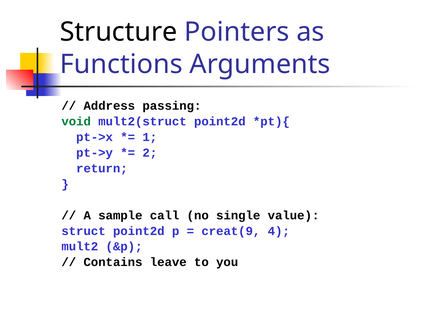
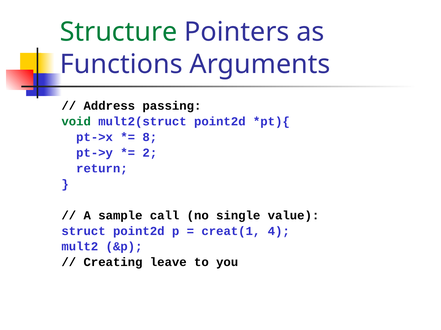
Structure colour: black -> green
1: 1 -> 8
creat(9: creat(9 -> creat(1
Contains: Contains -> Creating
